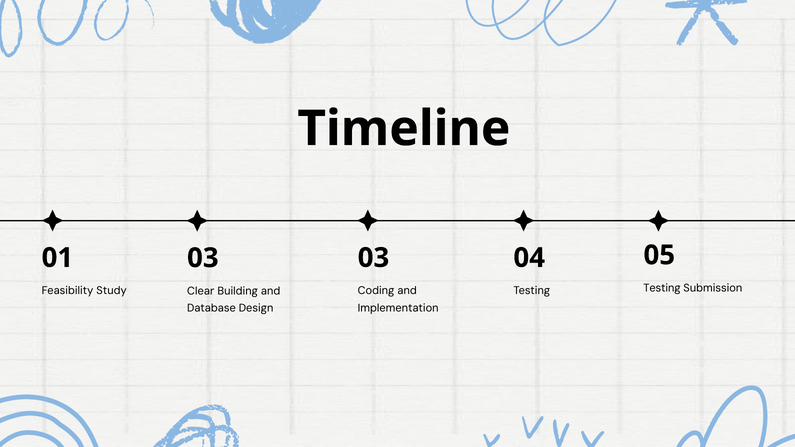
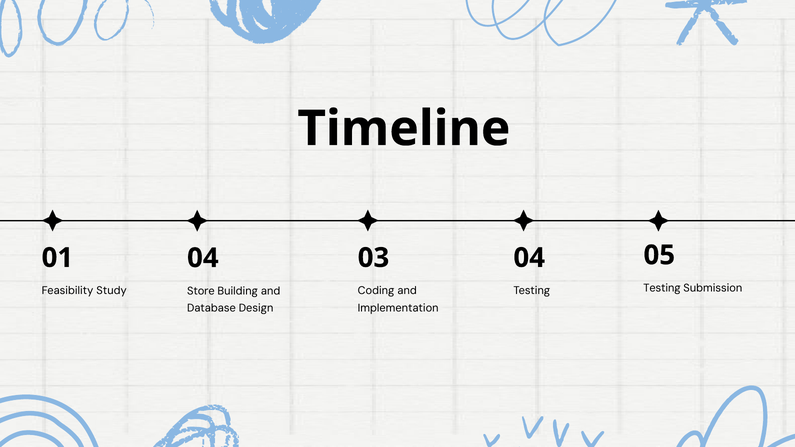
01 03: 03 -> 04
Clear: Clear -> Store
